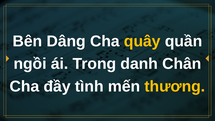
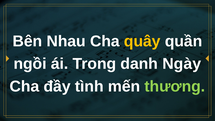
Dâng: Dâng -> Nhau
Chân: Chân -> Ngày
thương colour: yellow -> light green
